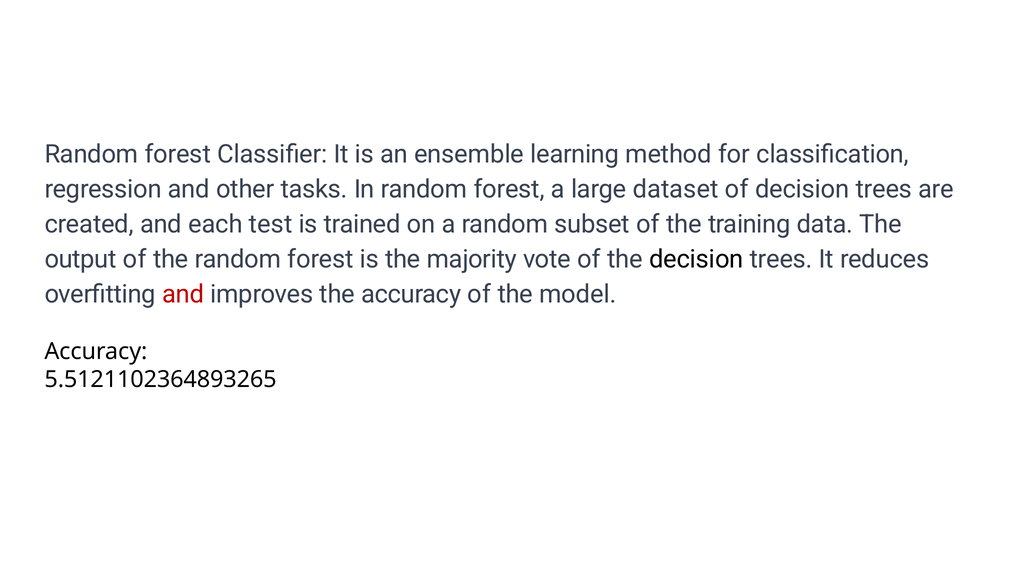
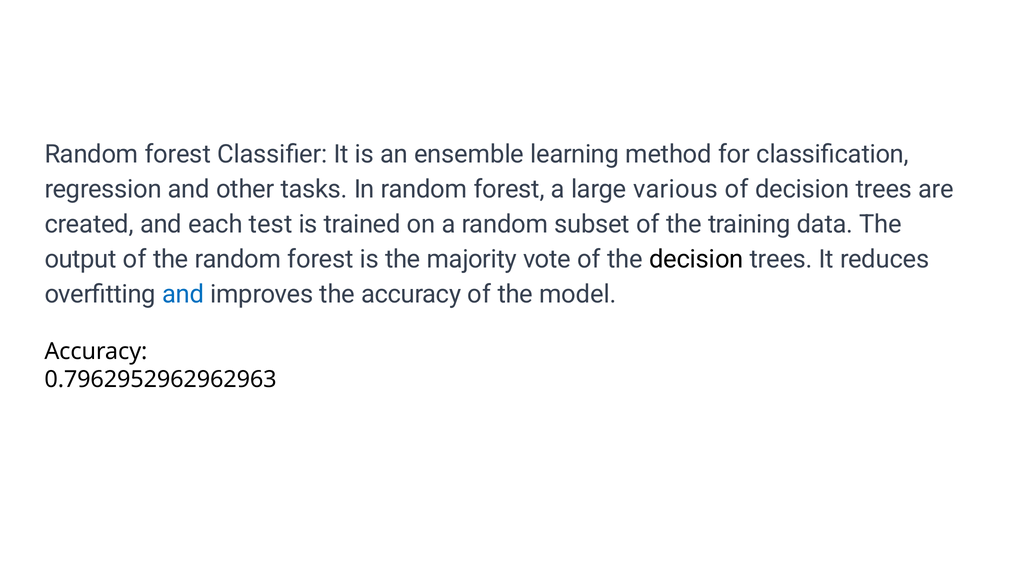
dataset: dataset -> various
and at (183, 294) colour: red -> blue
5.5121102364893265: 5.5121102364893265 -> 0.7962952962962963
